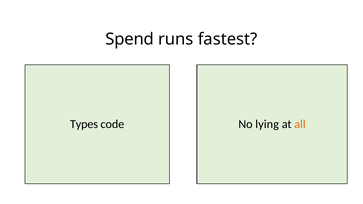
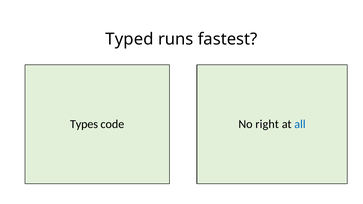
Spend: Spend -> Typed
lying: lying -> right
all colour: orange -> blue
